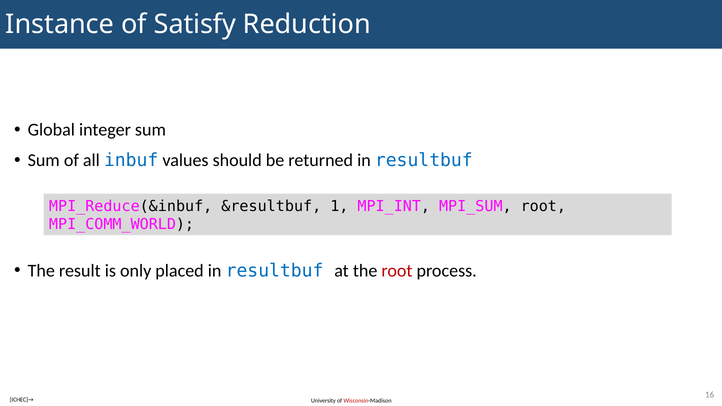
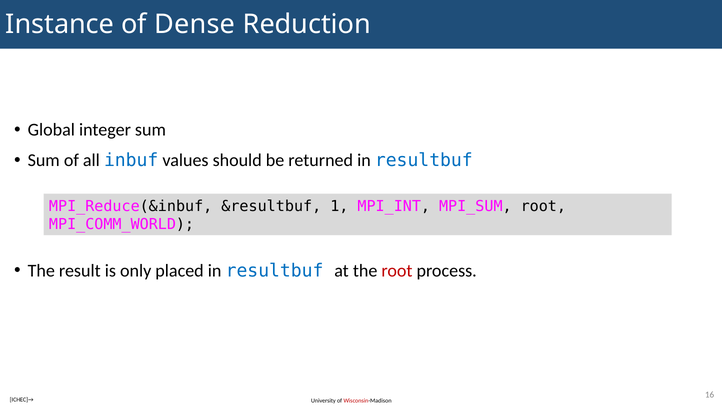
Satisfy: Satisfy -> Dense
